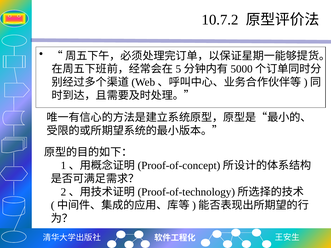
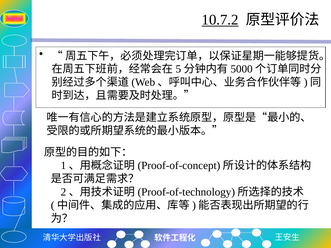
10.7.2 underline: none -> present
